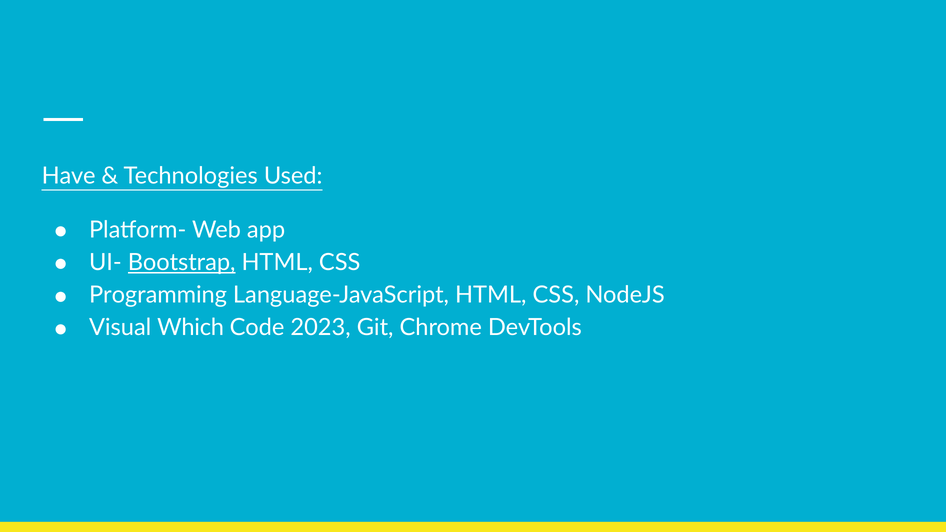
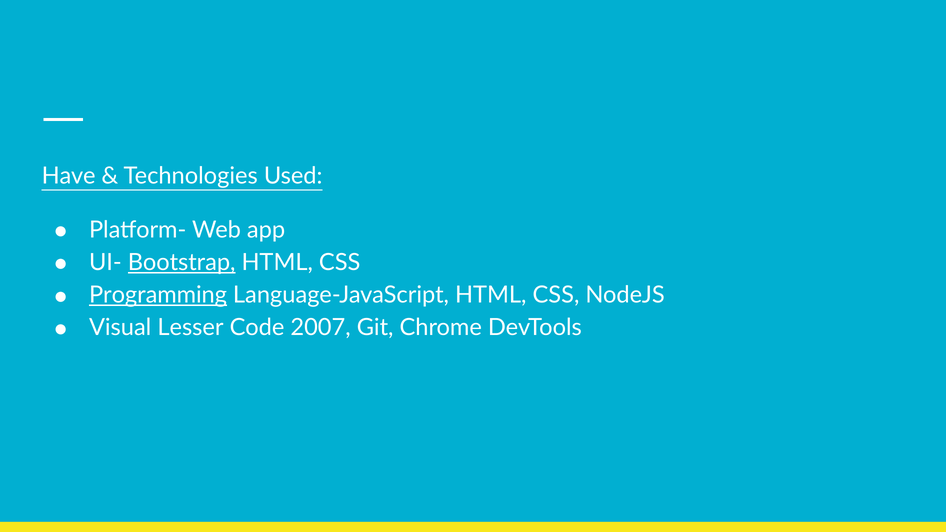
Programming underline: none -> present
Which: Which -> Lesser
2023: 2023 -> 2007
